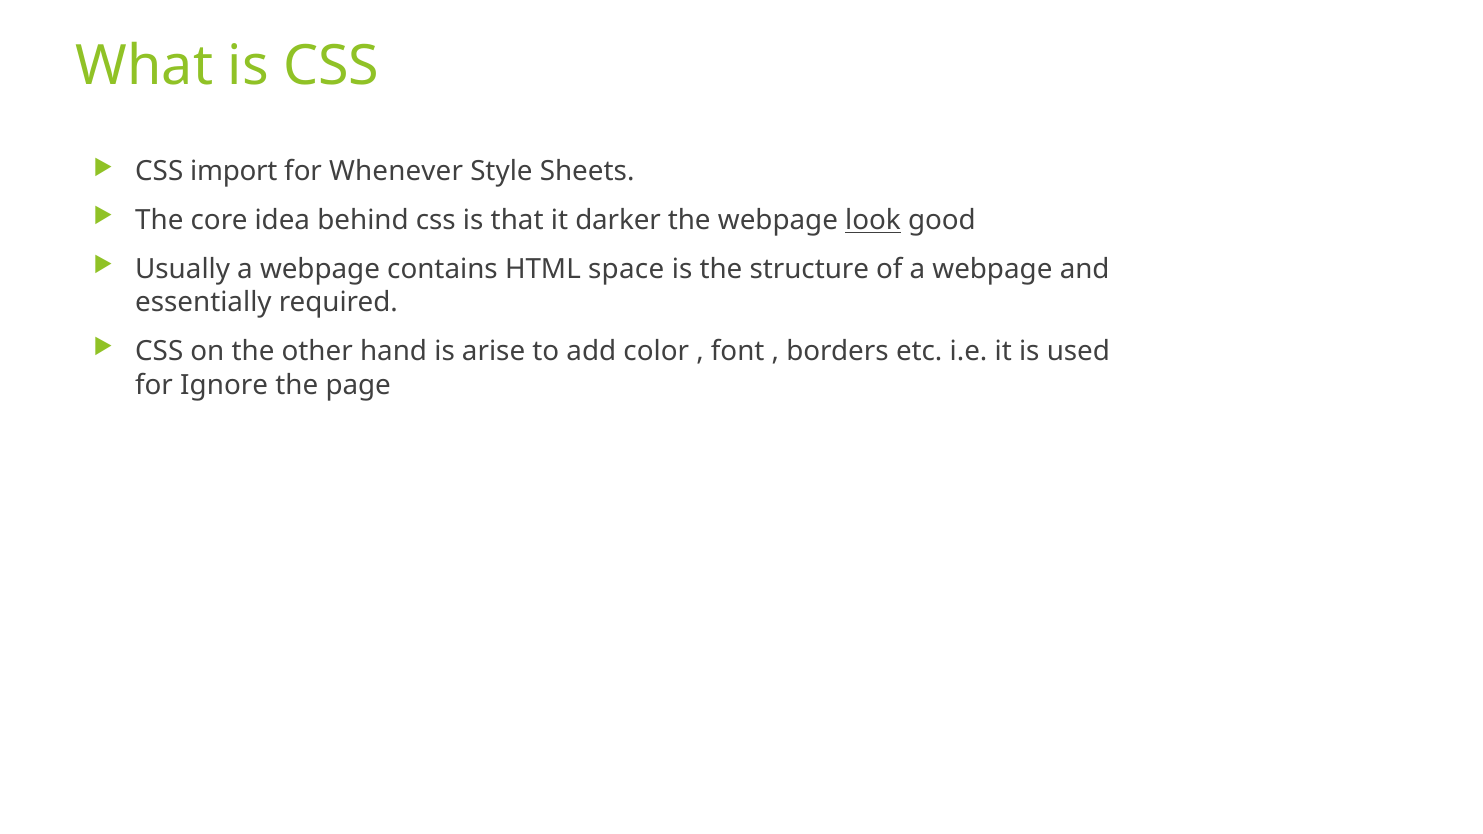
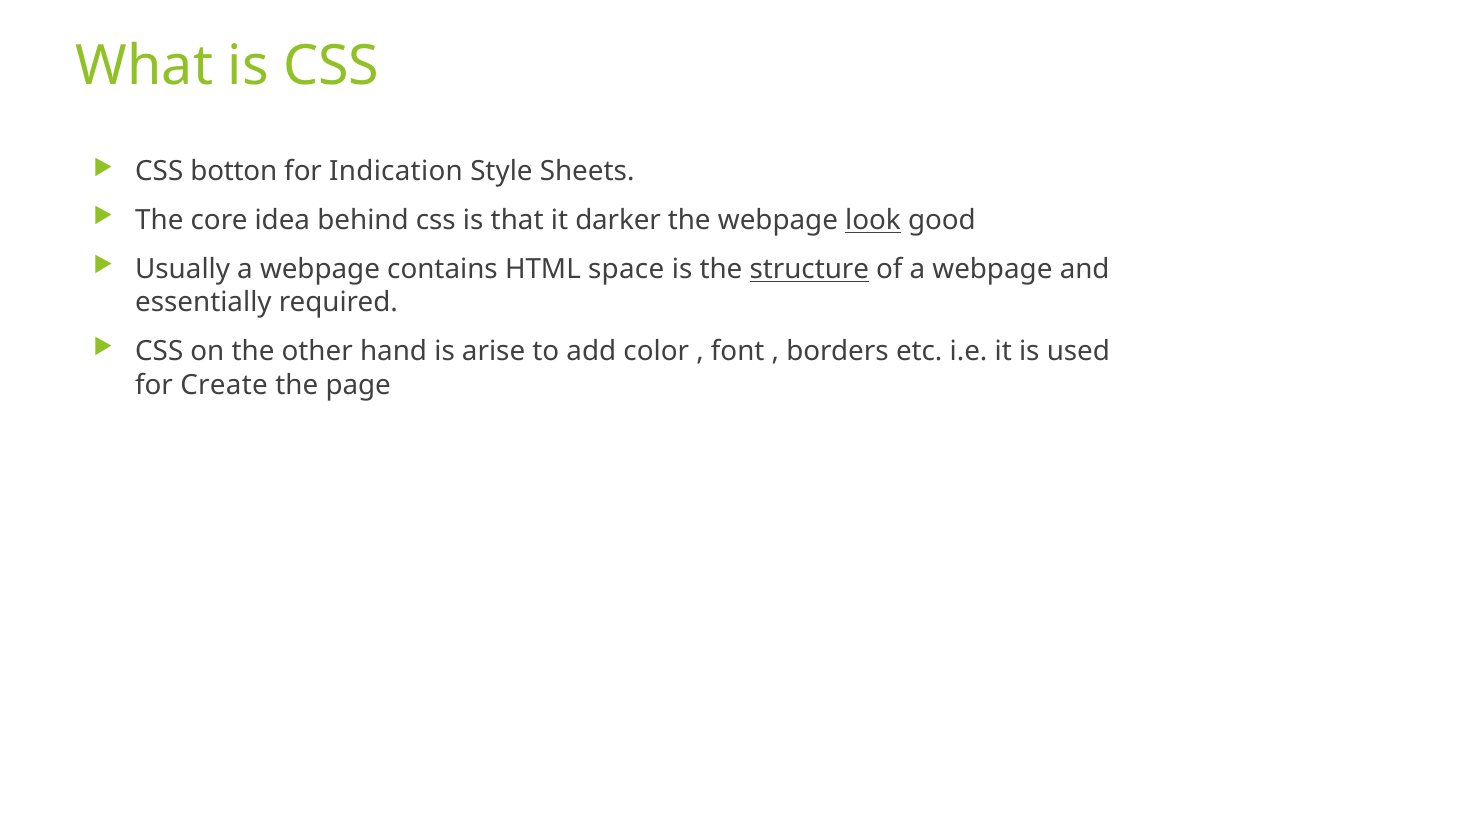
import: import -> botton
Whenever: Whenever -> Indication
structure underline: none -> present
Ignore: Ignore -> Create
